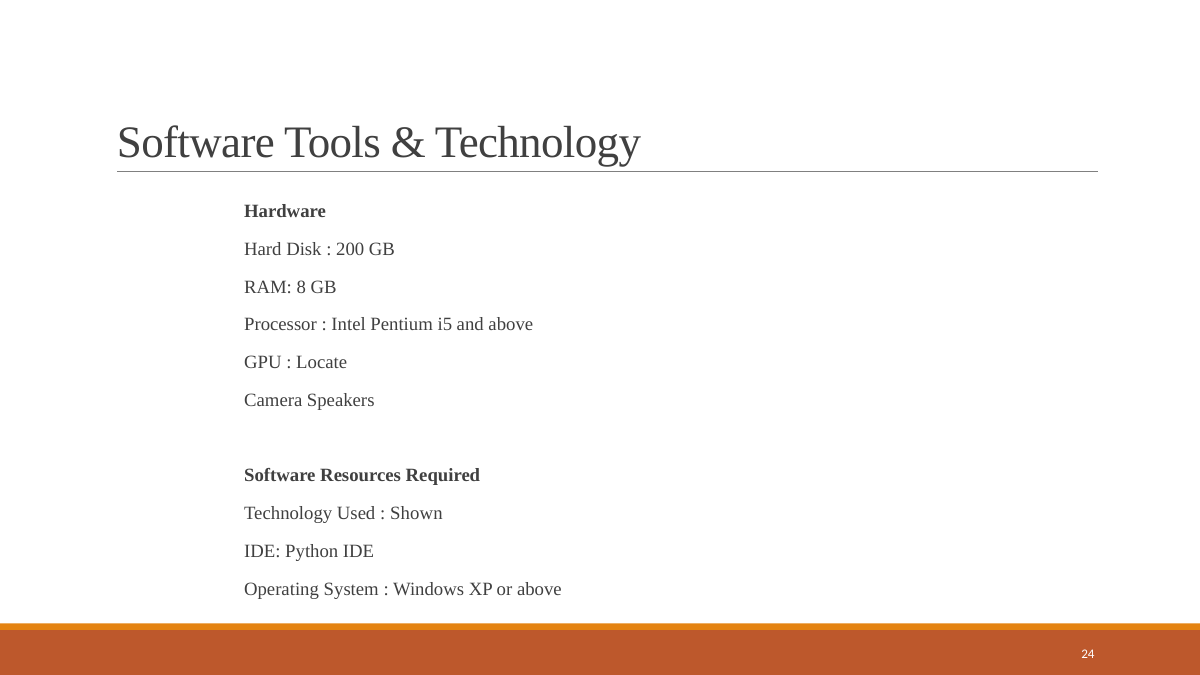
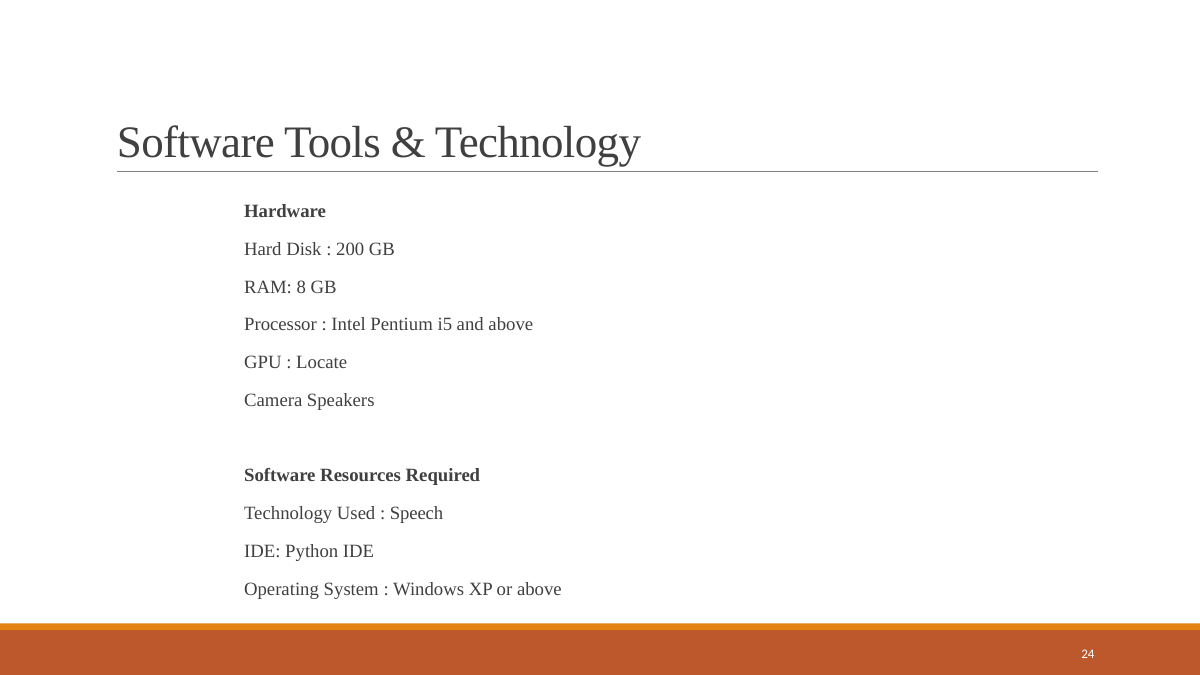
Shown: Shown -> Speech
